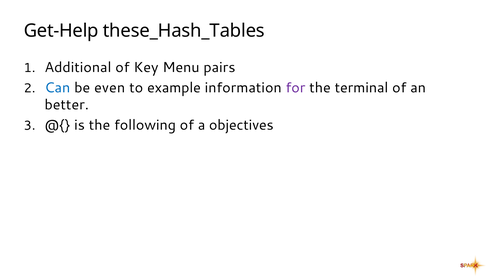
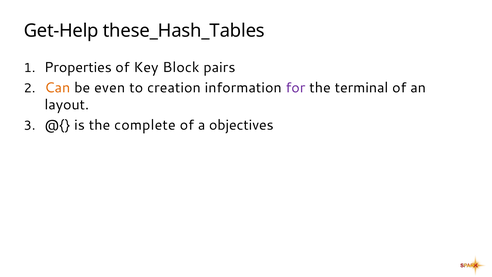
Additional: Additional -> Properties
Menu: Menu -> Block
Can colour: blue -> orange
example: example -> creation
better: better -> layout
following: following -> complete
